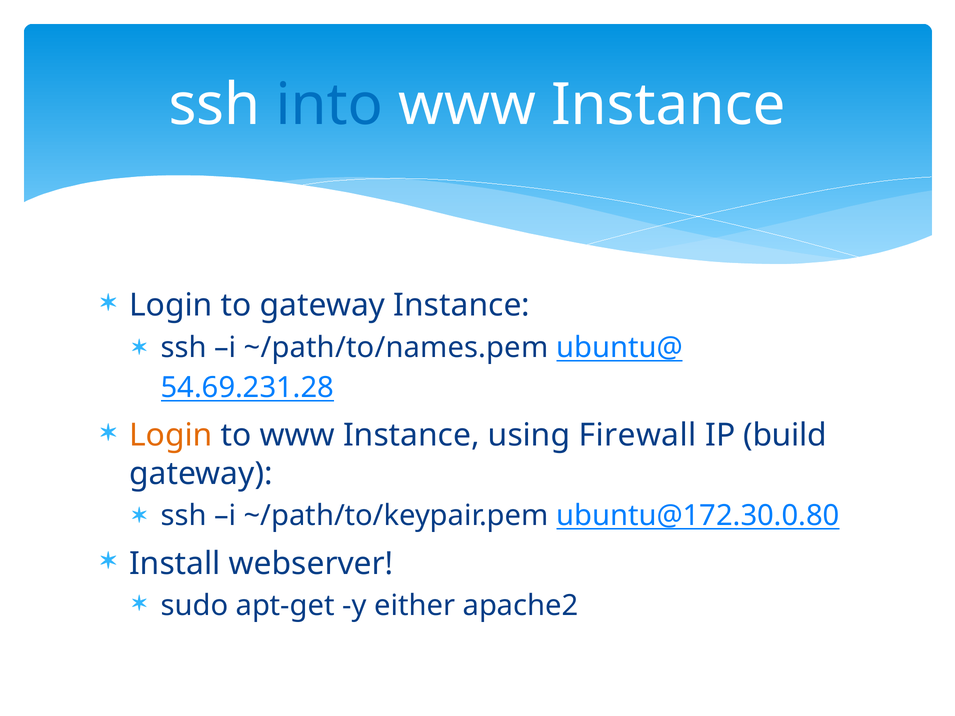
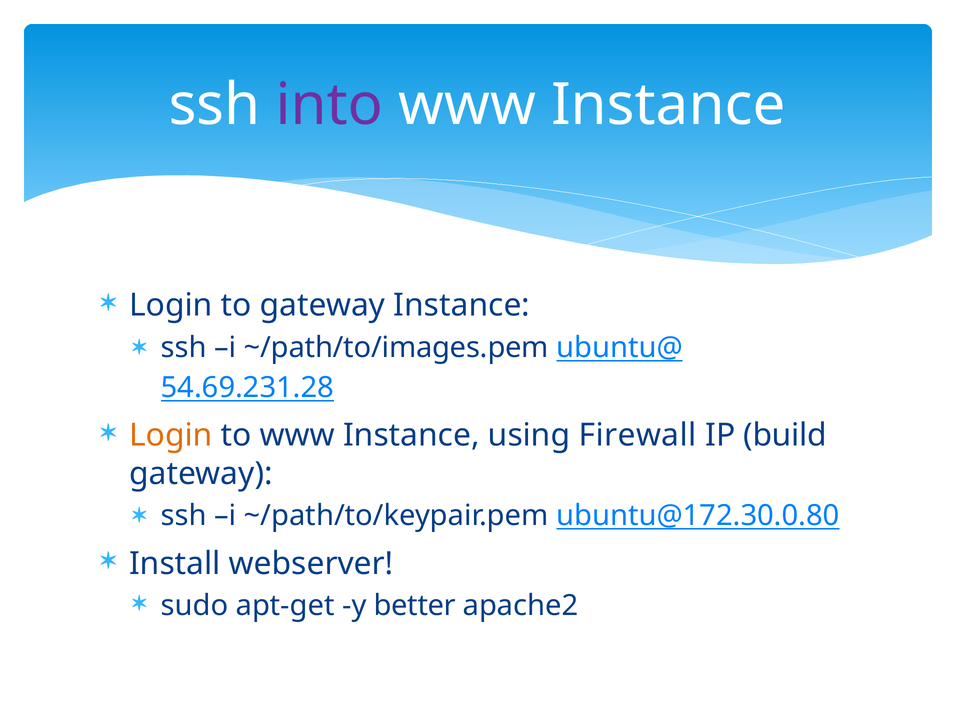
into colour: blue -> purple
~/path/to/names.pem: ~/path/to/names.pem -> ~/path/to/images.pem
either: either -> better
